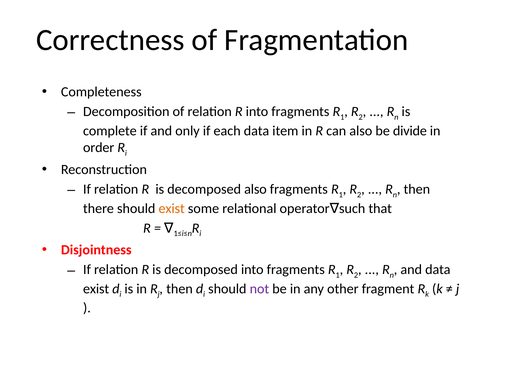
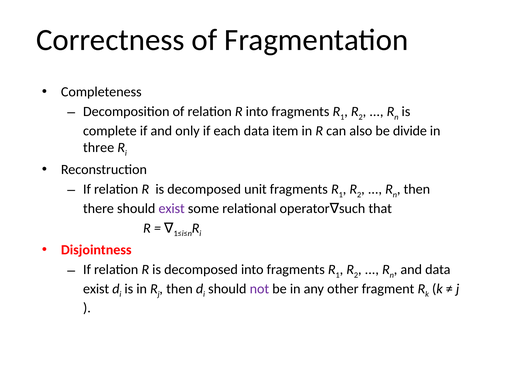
order: order -> three
decomposed also: also -> unit
exist at (172, 209) colour: orange -> purple
